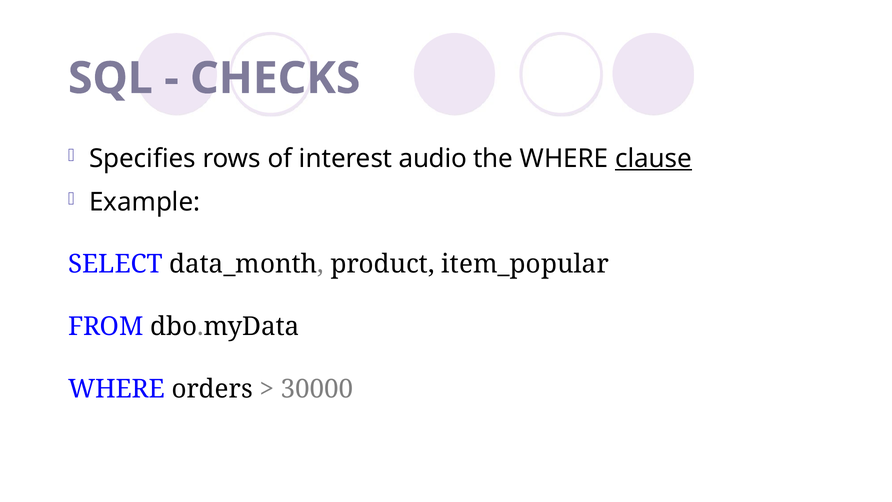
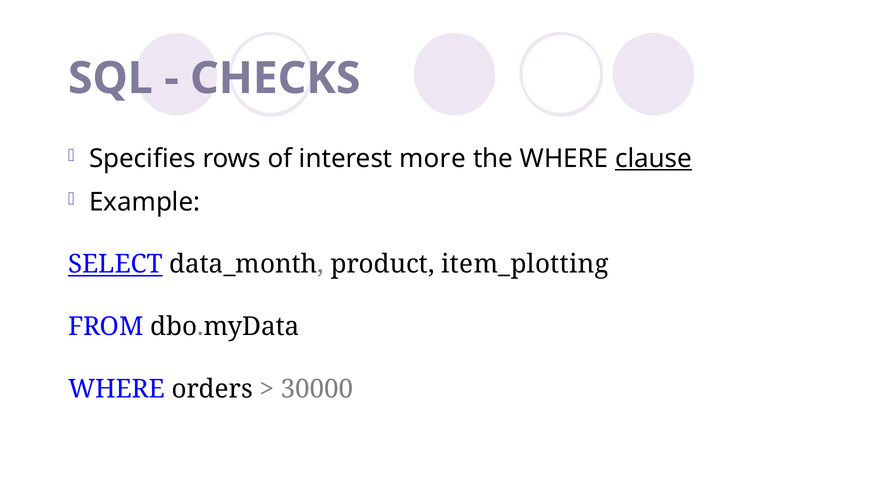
audio: audio -> more
SELECT underline: none -> present
item_popular: item_popular -> item_plotting
